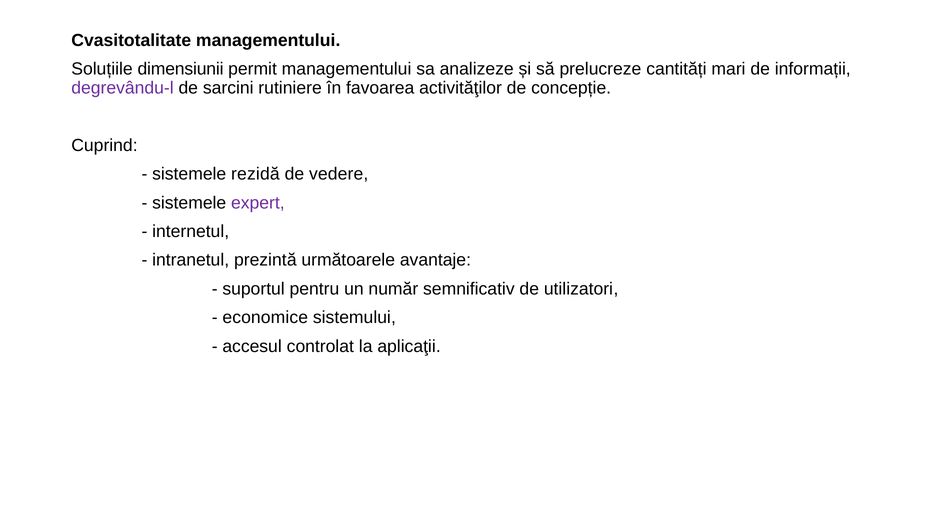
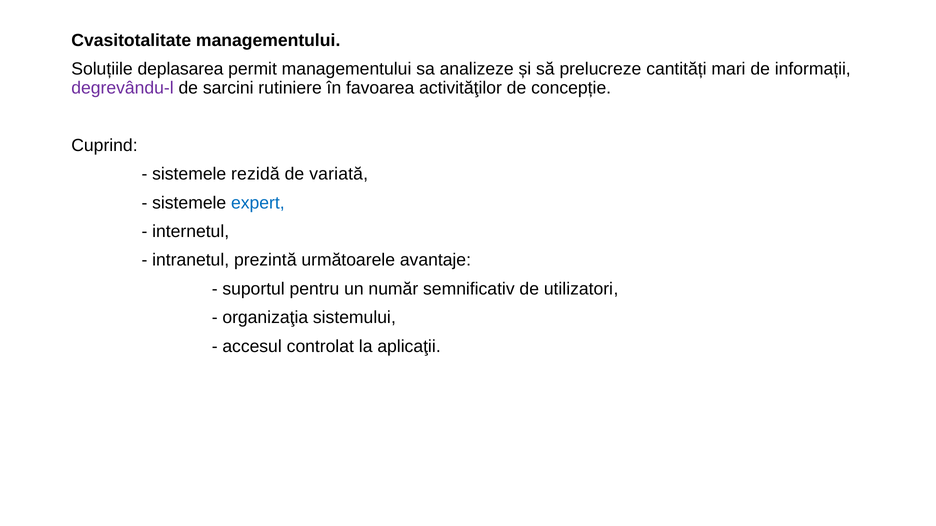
dimensiunii: dimensiunii -> deplasarea
vedere: vedere -> variată
expert colour: purple -> blue
economice: economice -> organizaţia
